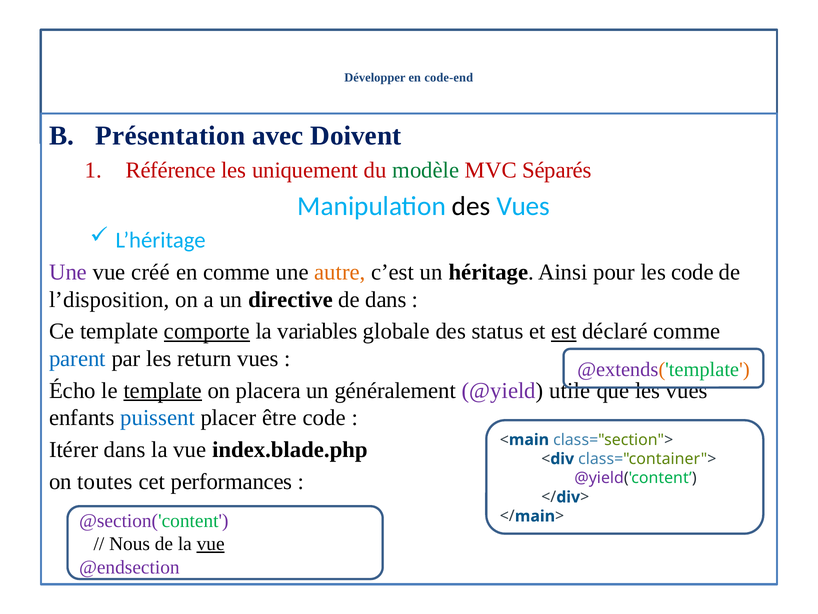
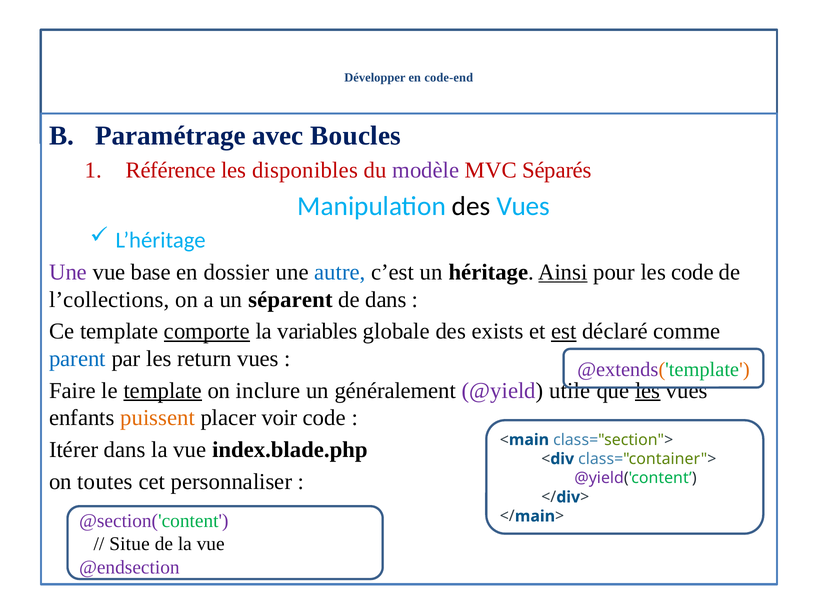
Présentation: Présentation -> Paramétrage
Doivent: Doivent -> Boucles
uniquement: uniquement -> disponibles
modèle colour: green -> purple
créé: créé -> base
en comme: comme -> dossier
autre colour: orange -> blue
Ainsi underline: none -> present
l’disposition: l’disposition -> l’collections
directive: directive -> séparent
status: status -> exists
Écho: Écho -> Faire
placera: placera -> inclure
les at (648, 390) underline: none -> present
puissent colour: blue -> orange
être: être -> voir
performances: performances -> personnaliser
Nous: Nous -> Situe
vue at (211, 543) underline: present -> none
